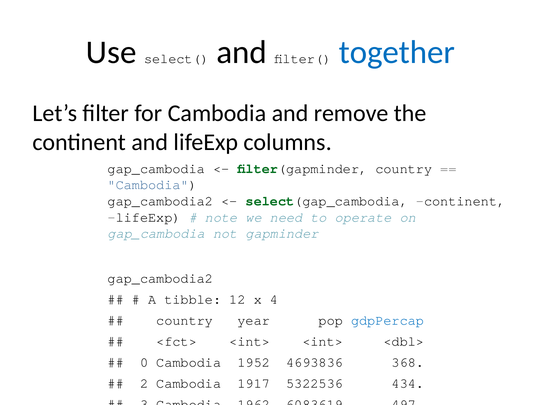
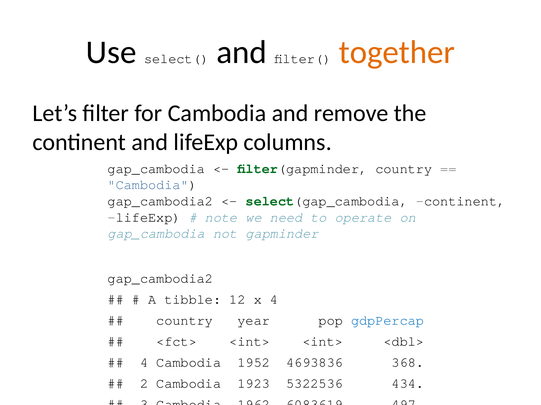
together colour: blue -> orange
0 at (144, 363): 0 -> 4
1917: 1917 -> 1923
